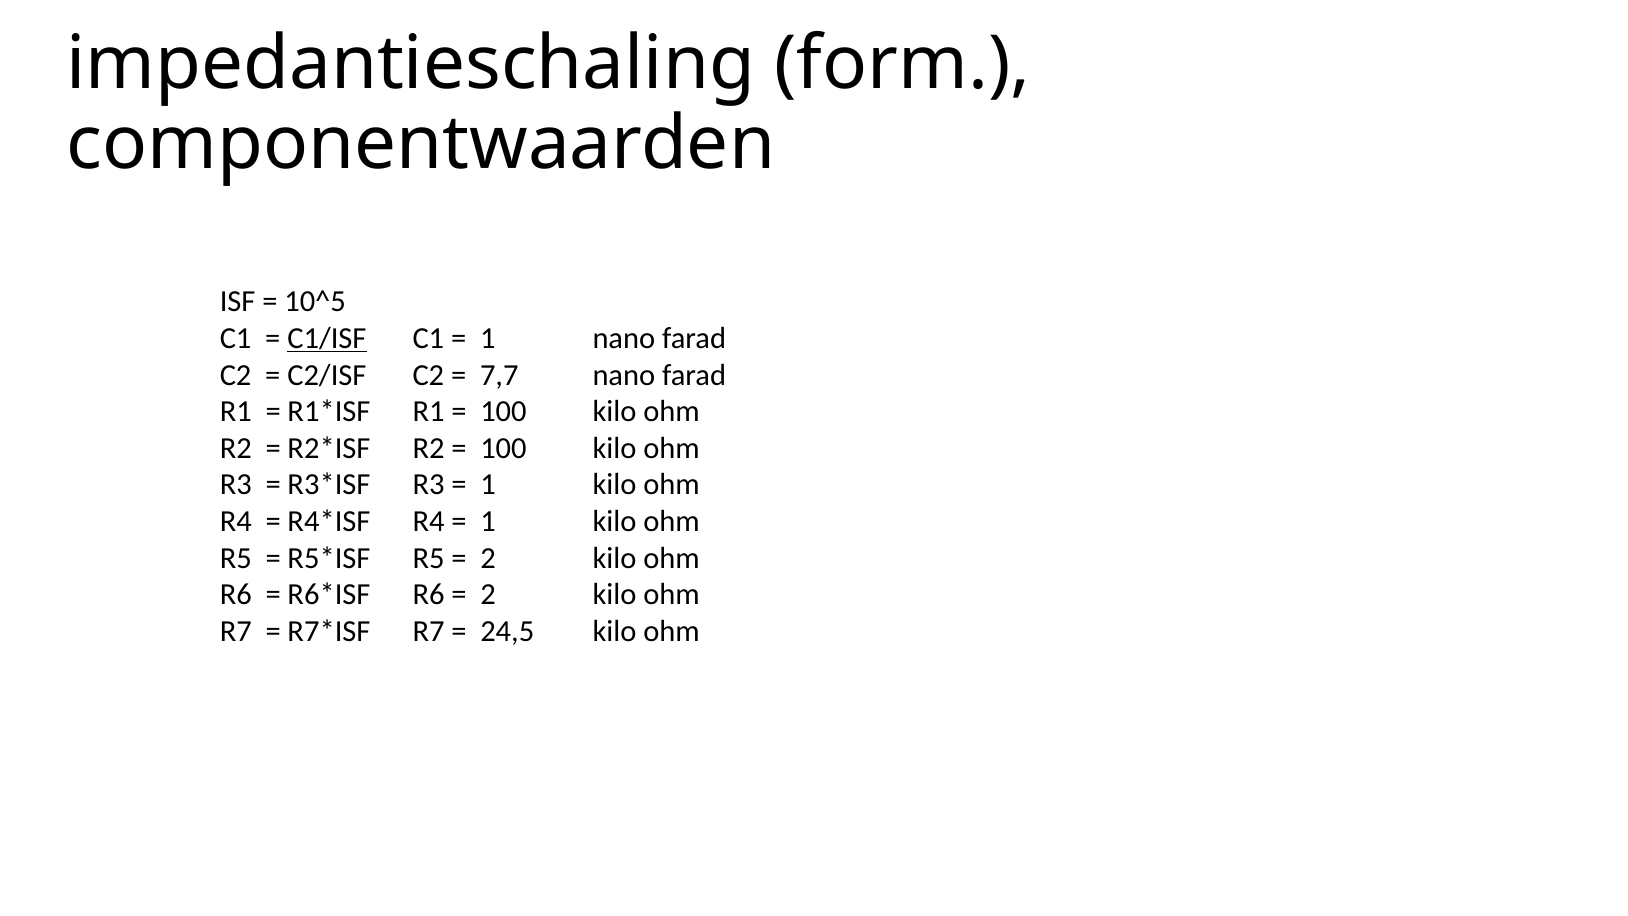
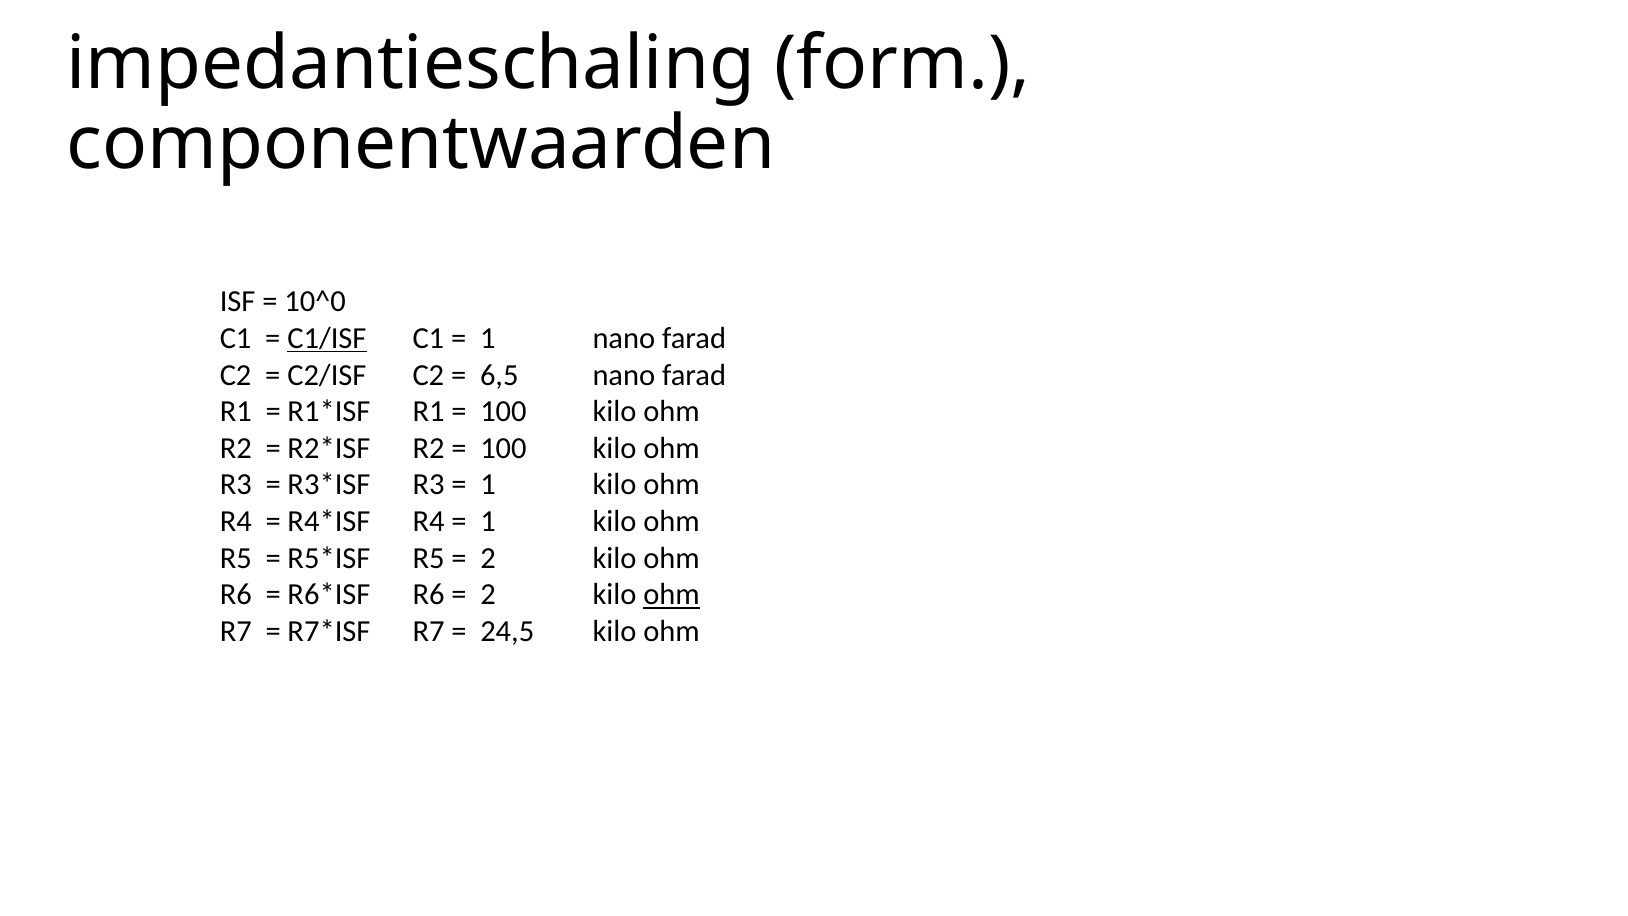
10^5: 10^5 -> 10^0
7,7: 7,7 -> 6,5
ohm at (672, 595) underline: none -> present
